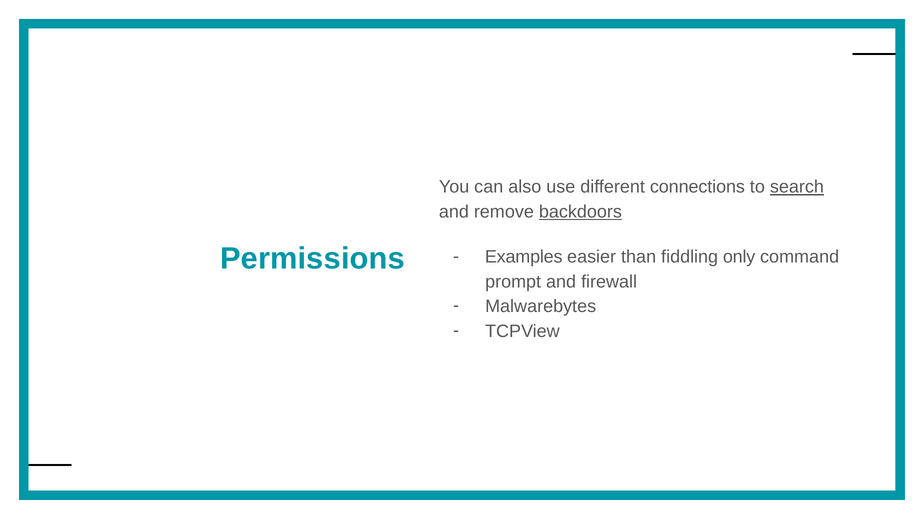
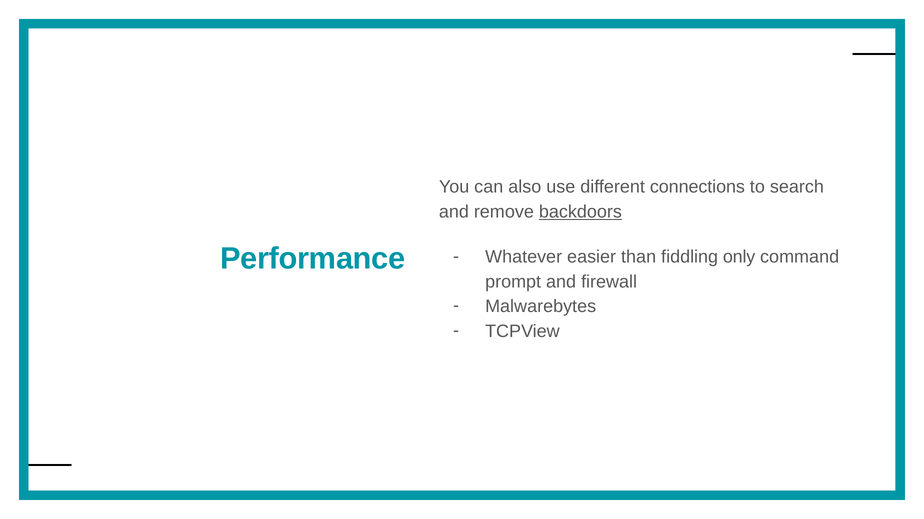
search underline: present -> none
Permissions: Permissions -> Performance
Examples: Examples -> Whatever
